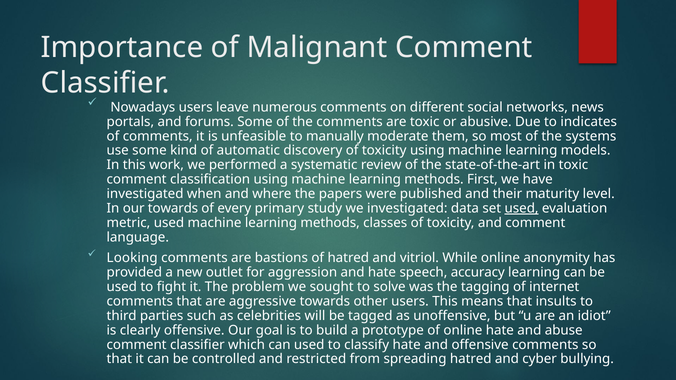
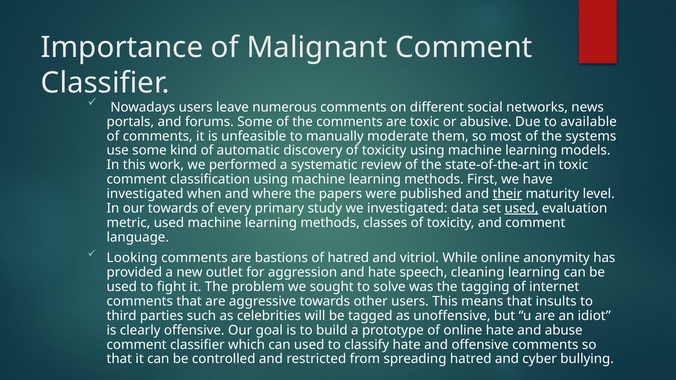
indicates: indicates -> available
their underline: none -> present
accuracy: accuracy -> cleaning
